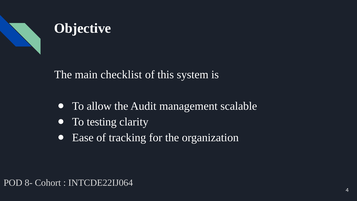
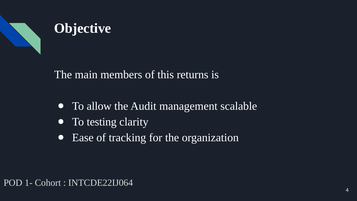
checklist: checklist -> members
system: system -> returns
8-: 8- -> 1-
